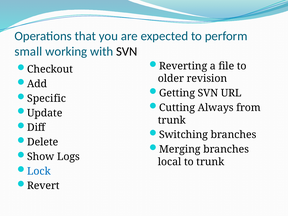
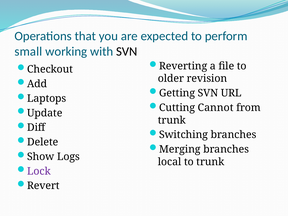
Specific: Specific -> Laptops
Always: Always -> Cannot
Lock colour: blue -> purple
